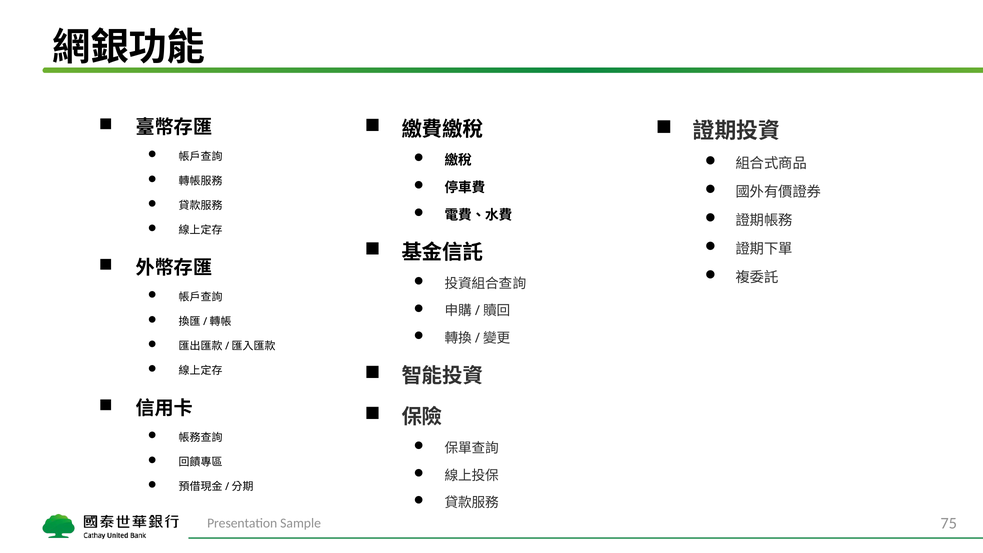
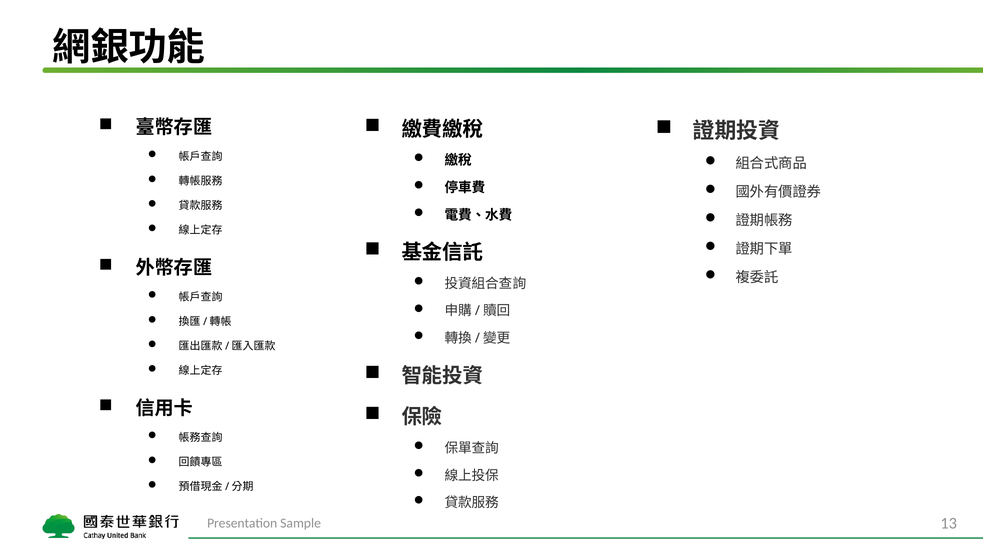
75: 75 -> 13
